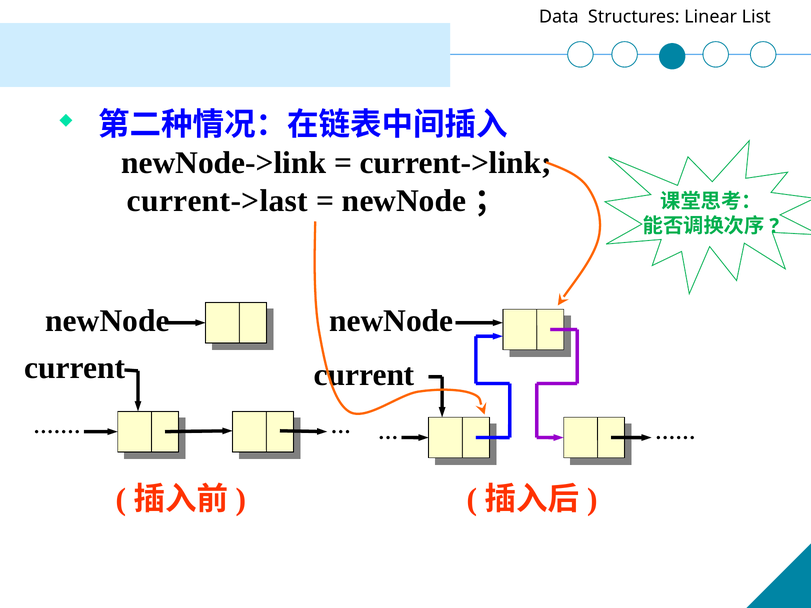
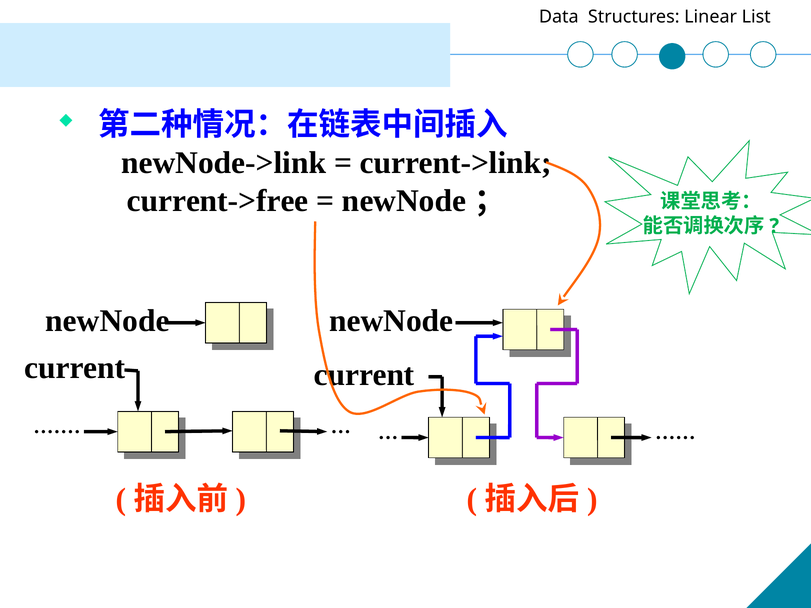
current->last: current->last -> current->free
